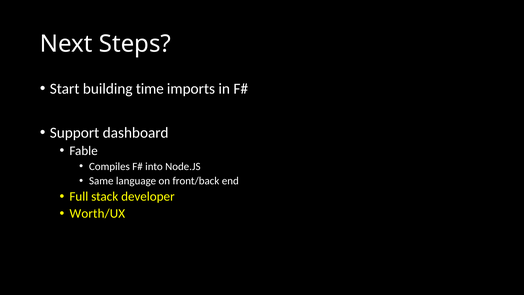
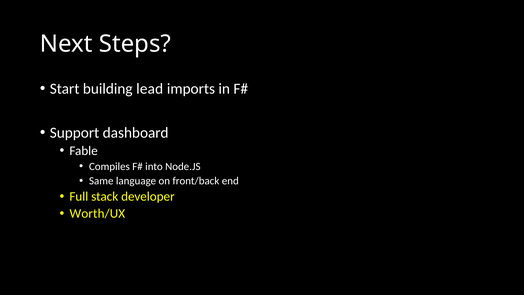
time: time -> lead
